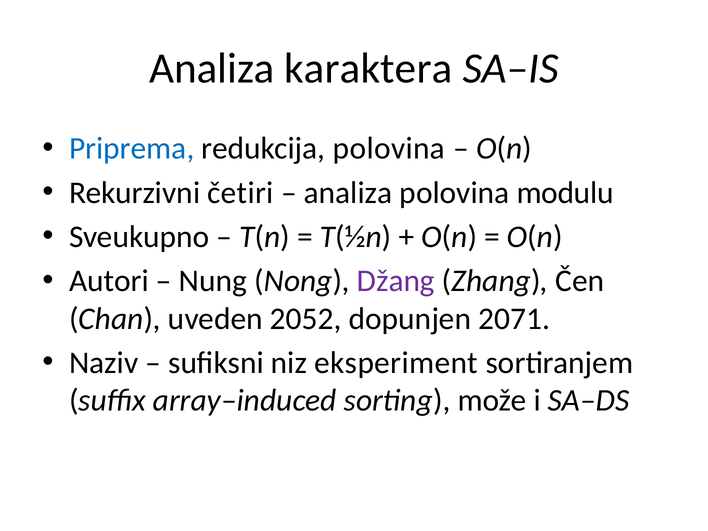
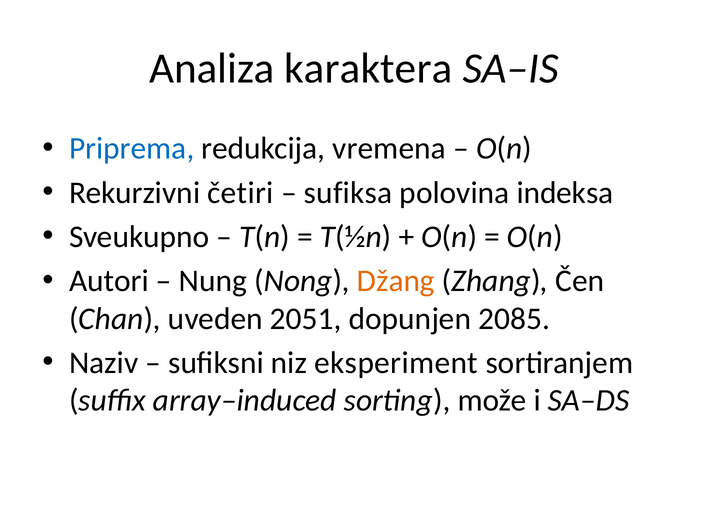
redukcija polovina: polovina -> vremena
analiza at (348, 193): analiza -> sufiksa
modulu: modulu -> indeksa
Džang colour: purple -> orange
2052: 2052 -> 2051
2071: 2071 -> 2085
